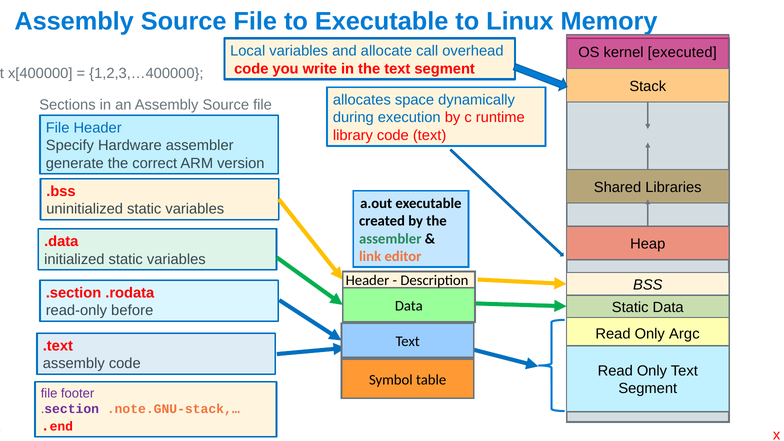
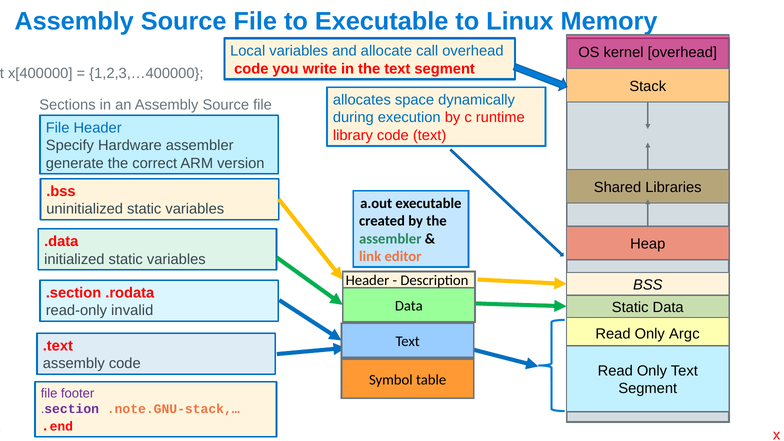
kernel executed: executed -> overhead
before: before -> invalid
